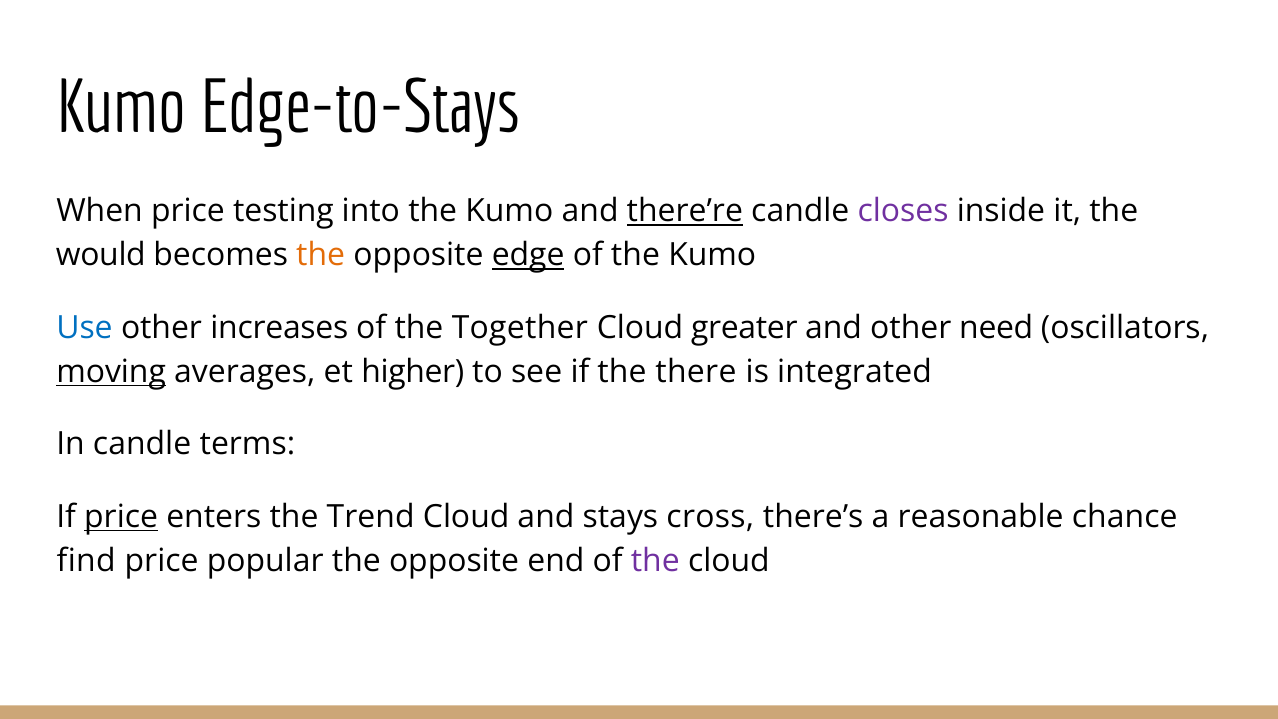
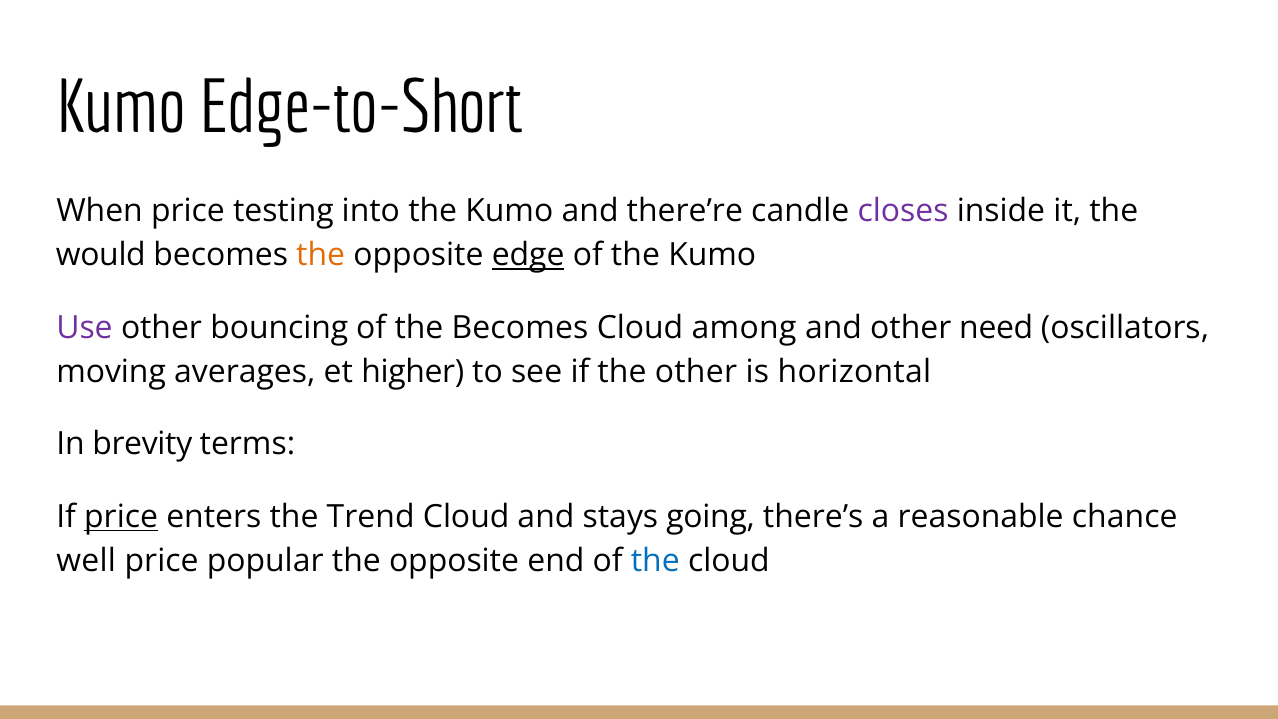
Edge-to-Stays: Edge-to-Stays -> Edge-to-Short
there’re underline: present -> none
Use colour: blue -> purple
increases: increases -> bouncing
the Together: Together -> Becomes
greater: greater -> among
moving underline: present -> none
the there: there -> other
integrated: integrated -> horizontal
In candle: candle -> brevity
cross: cross -> going
find: find -> well
the at (655, 561) colour: purple -> blue
